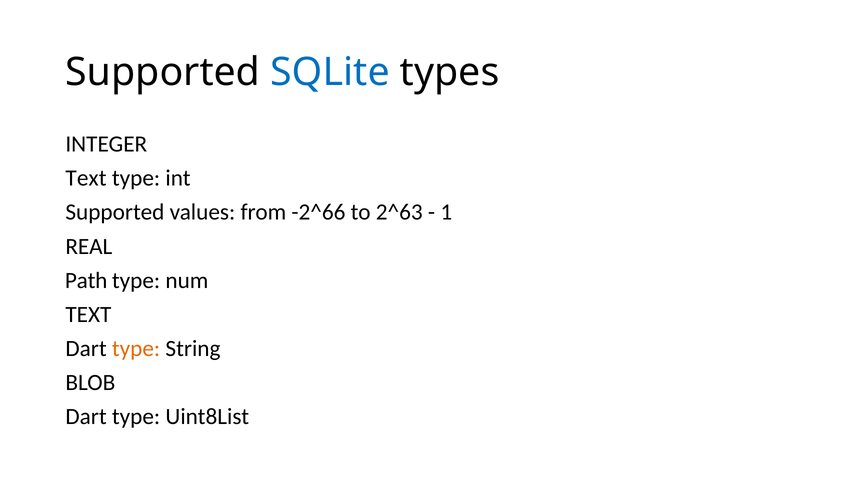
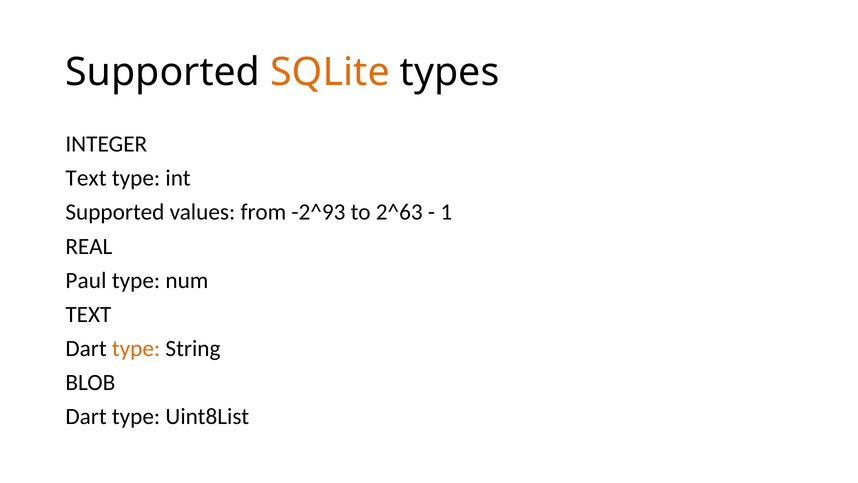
SQLite colour: blue -> orange
-2^66: -2^66 -> -2^93
Path: Path -> Paul
